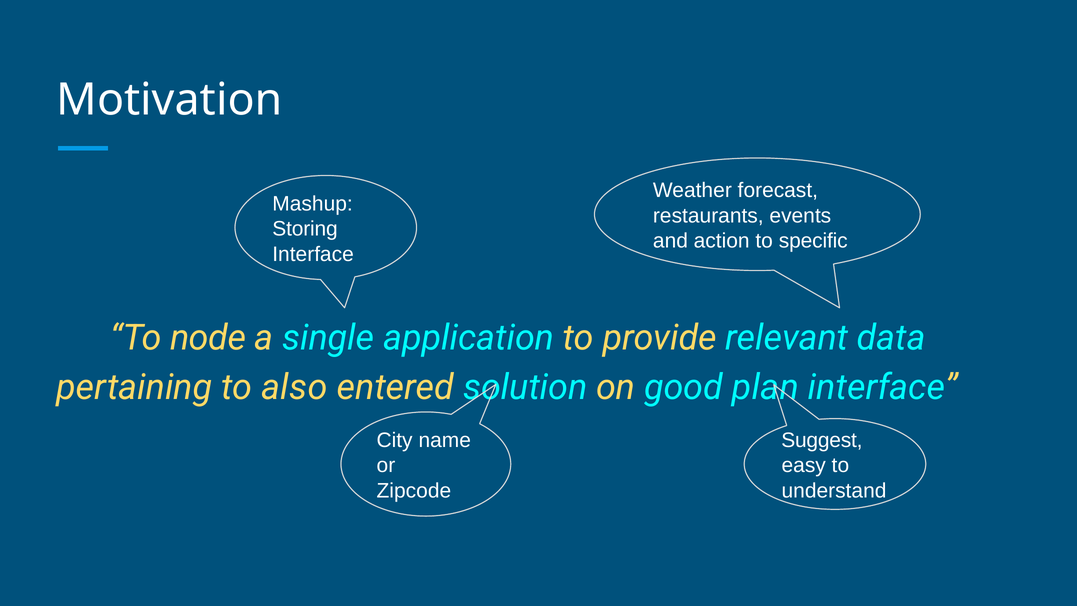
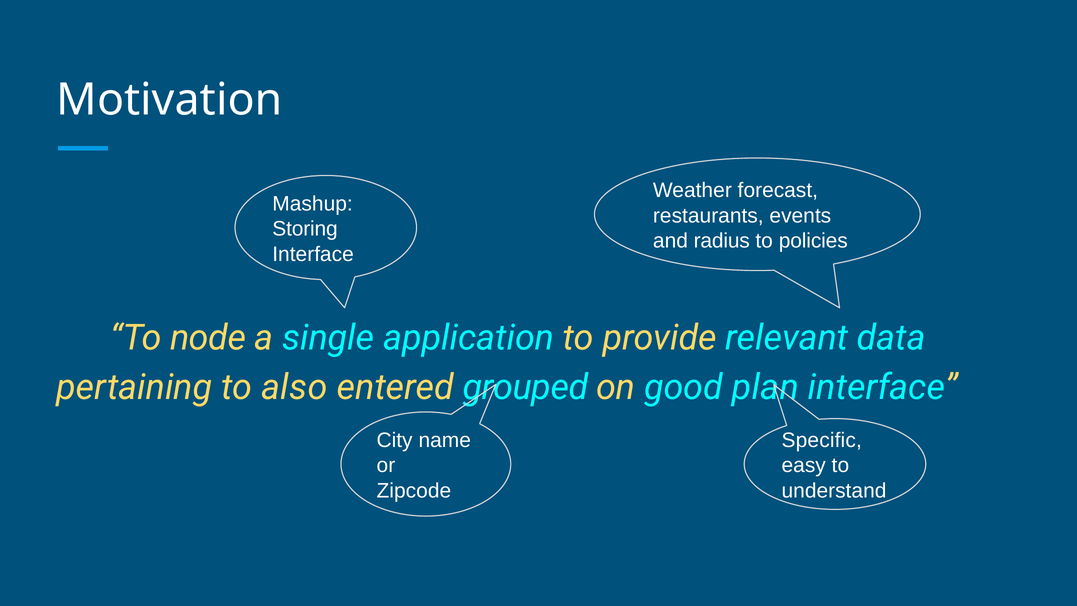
action: action -> radius
specific: specific -> policies
solution: solution -> grouped
Suggest: Suggest -> Specific
